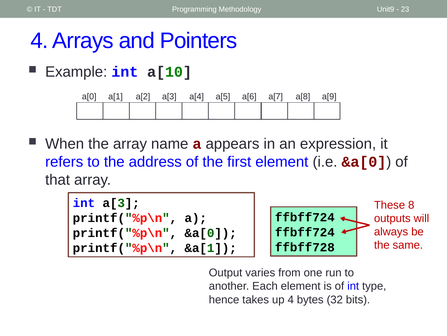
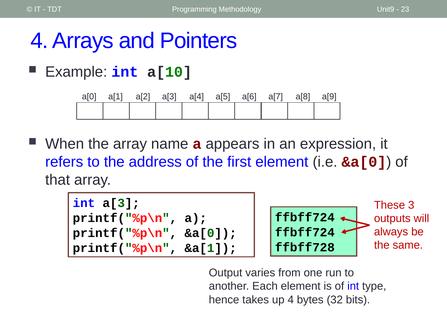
8: 8 -> 3
